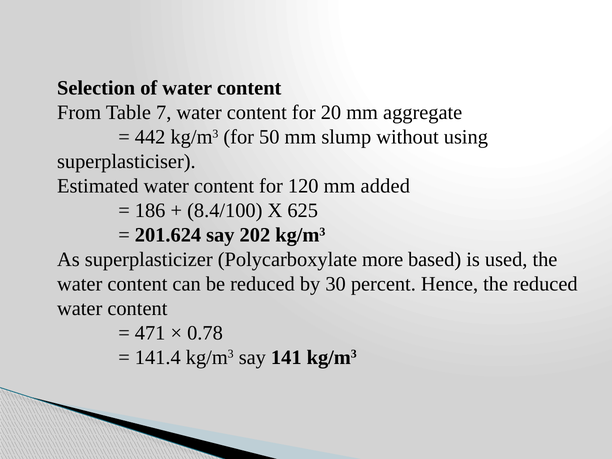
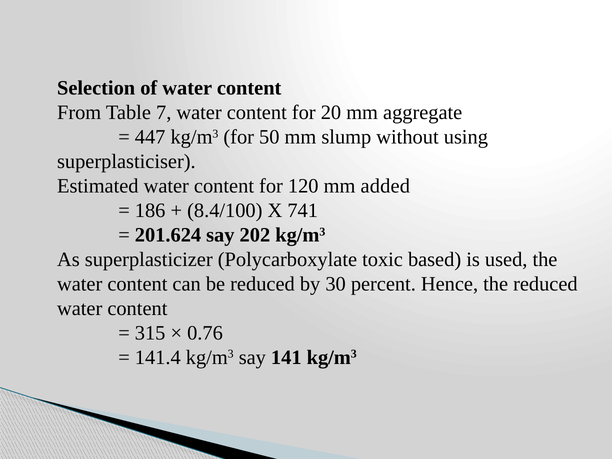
442: 442 -> 447
625: 625 -> 741
more: more -> toxic
471: 471 -> 315
0.78: 0.78 -> 0.76
